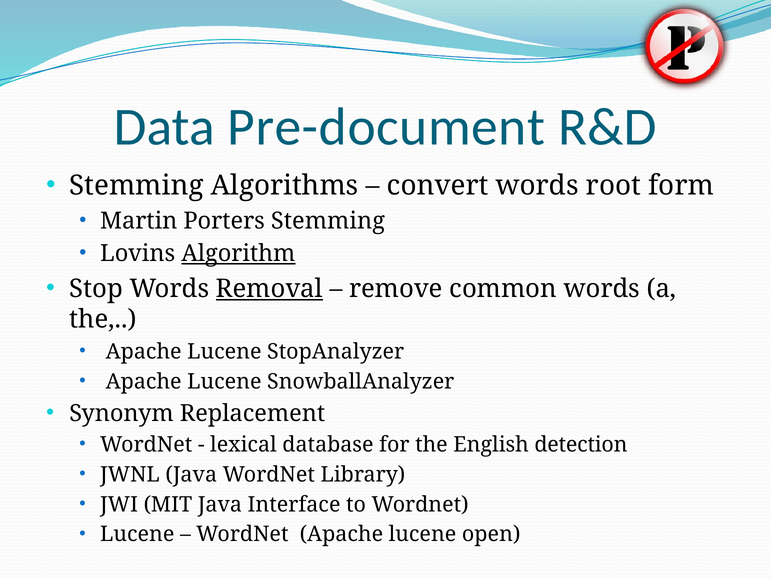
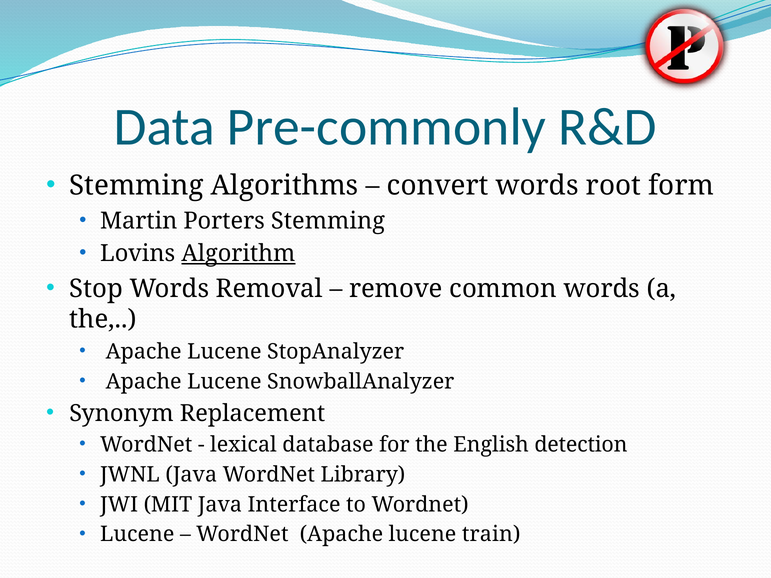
Pre-document: Pre-document -> Pre-commonly
Removal underline: present -> none
open: open -> train
